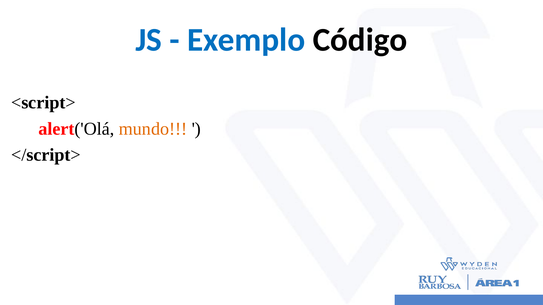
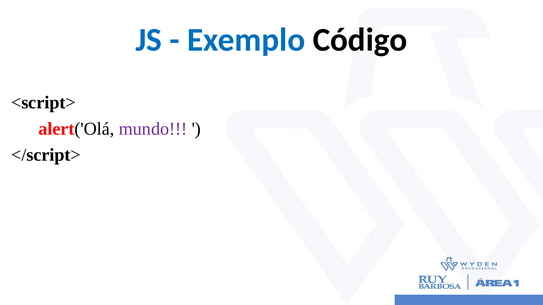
mundo colour: orange -> purple
